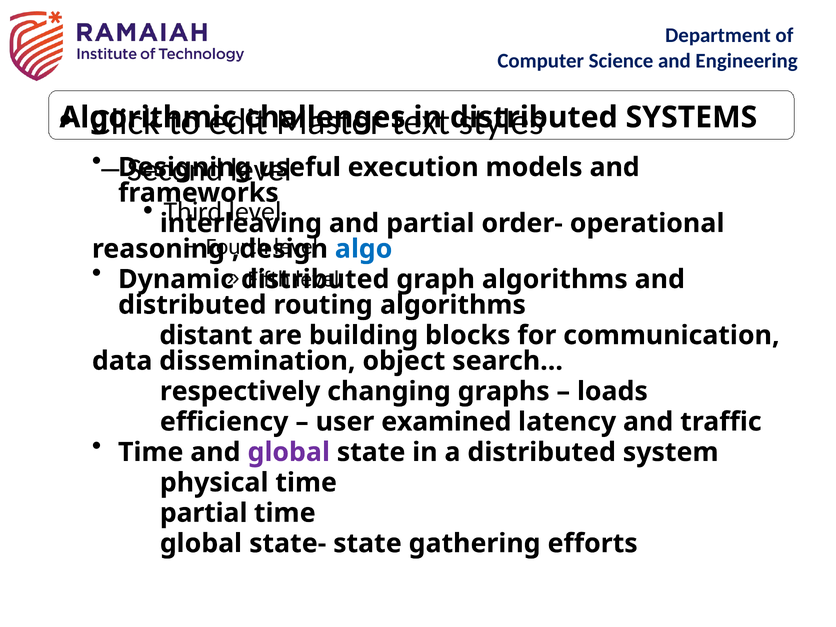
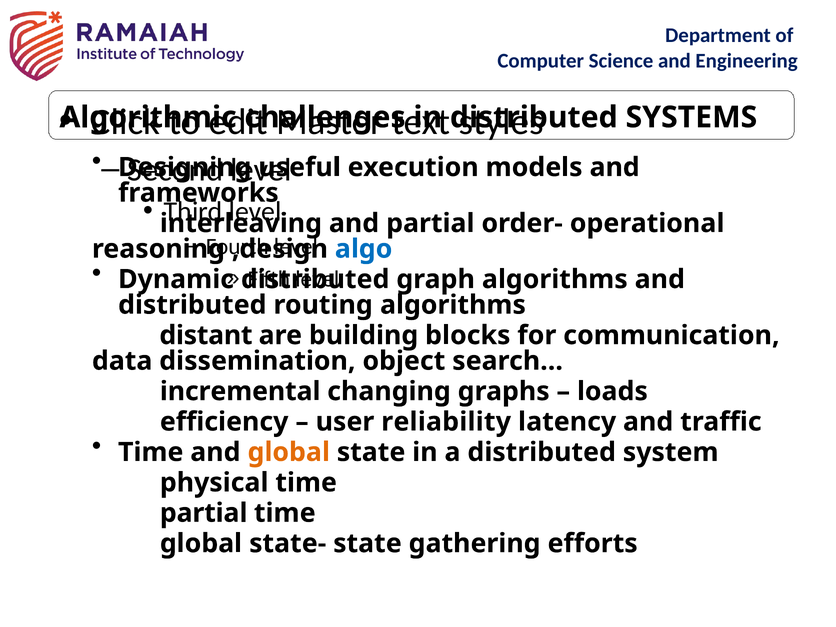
respectively: respectively -> incremental
examined: examined -> reliability
global at (289, 452) colour: purple -> orange
